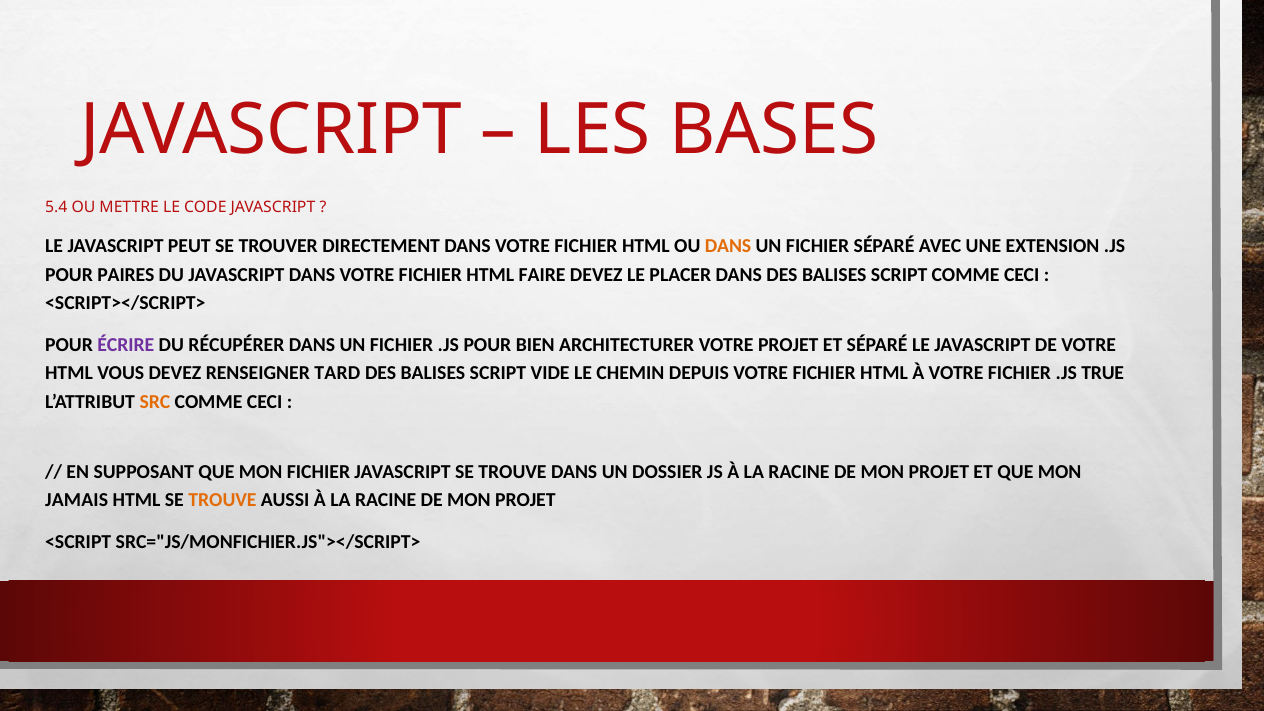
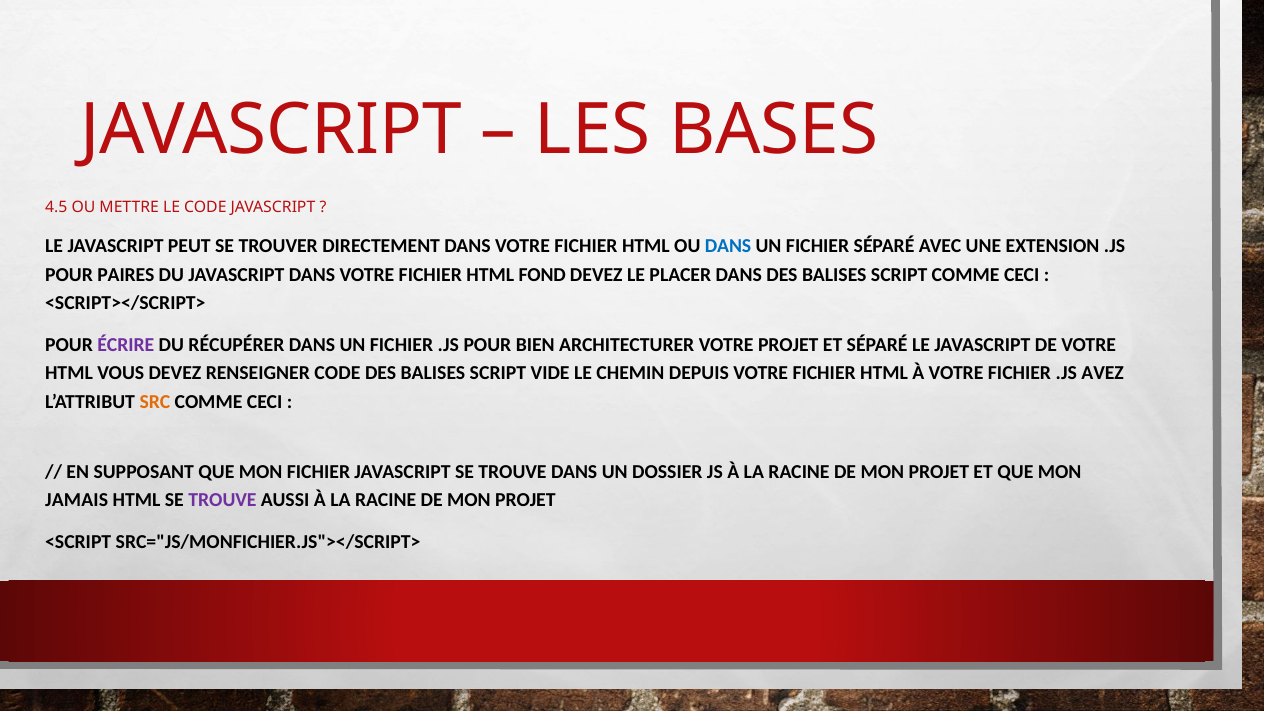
5.4: 5.4 -> 4.5
DANS at (728, 246) colour: orange -> blue
FAIRE: FAIRE -> FOND
RENSEIGNER TARD: TARD -> CODE
TRUE: TRUE -> AVEZ
TROUVE at (223, 500) colour: orange -> purple
